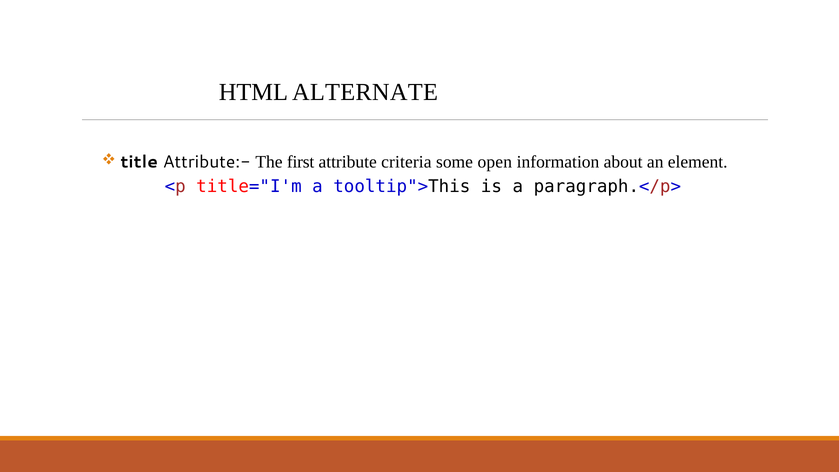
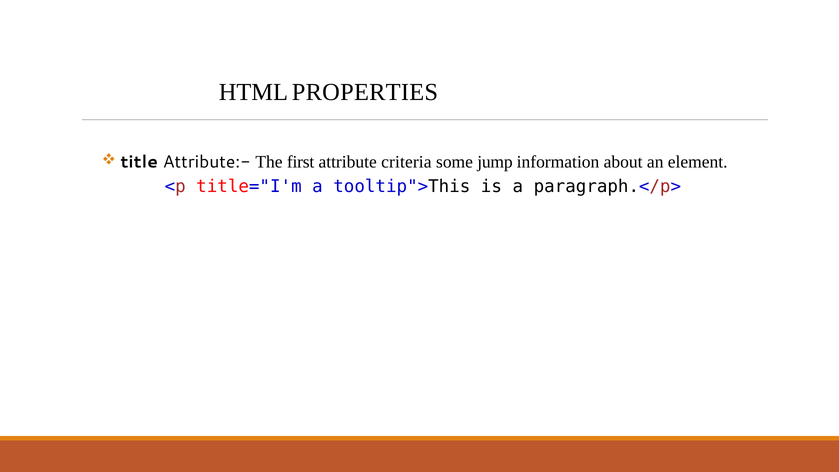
ALTERNATE: ALTERNATE -> PROPERTIES
open: open -> jump
